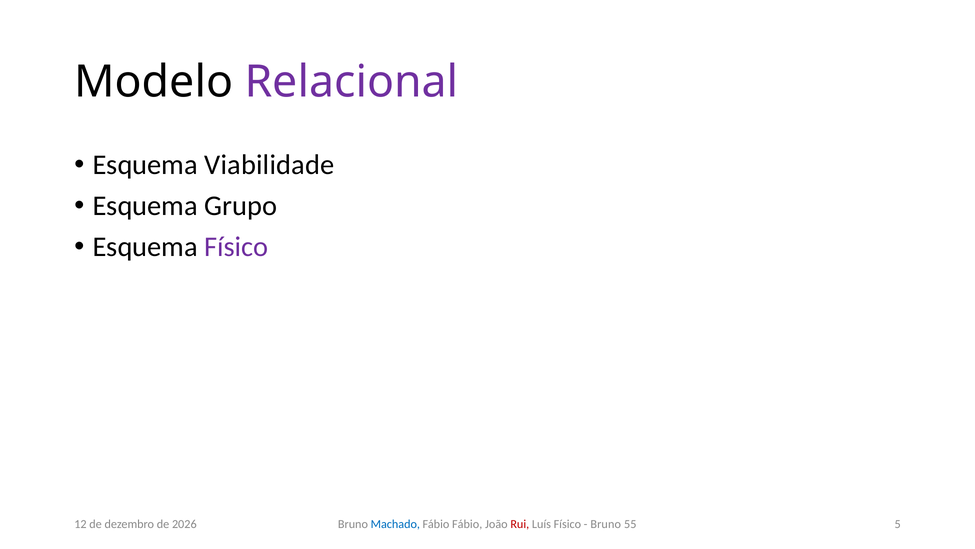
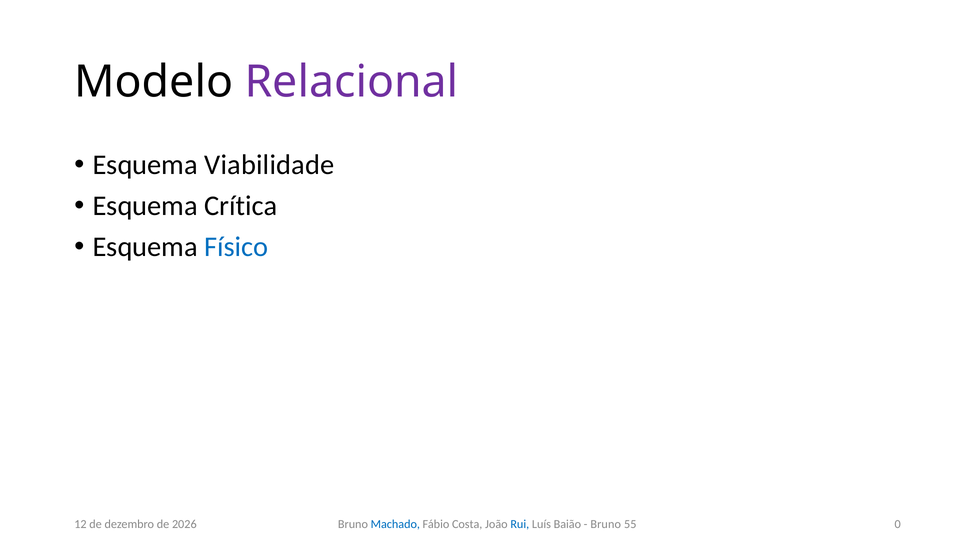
Grupo: Grupo -> Crítica
Físico at (236, 247) colour: purple -> blue
Fábio Fábio: Fábio -> Costa
Rui colour: red -> blue
Luís Físico: Físico -> Baião
5: 5 -> 0
